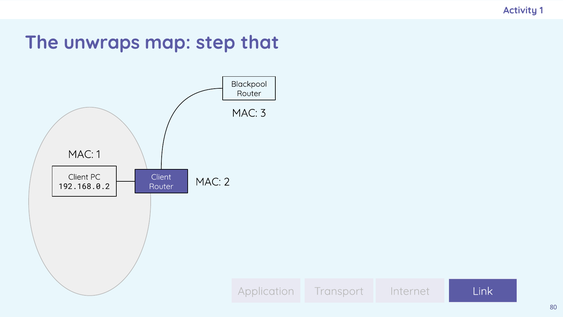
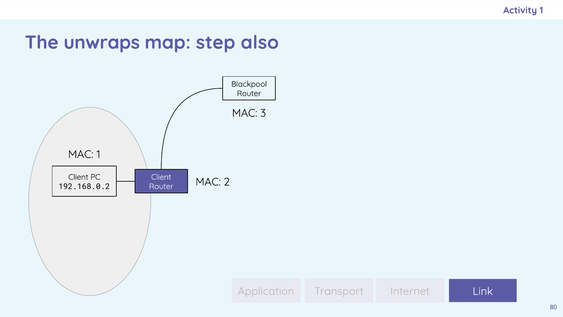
that: that -> also
